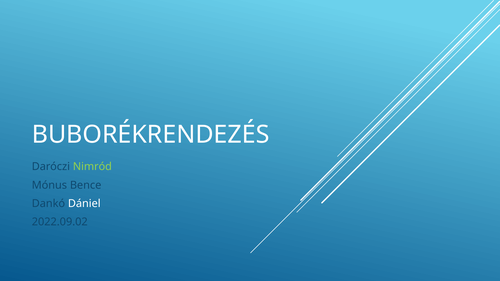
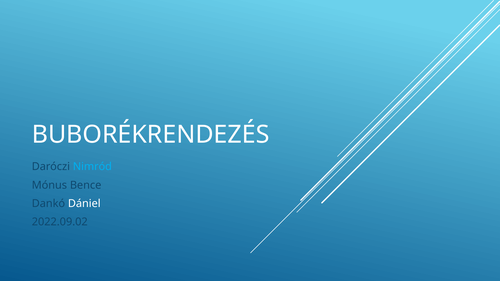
Nimród colour: light green -> light blue
